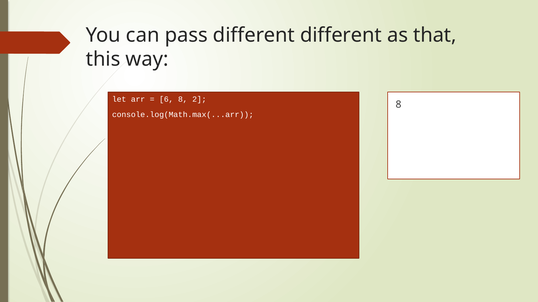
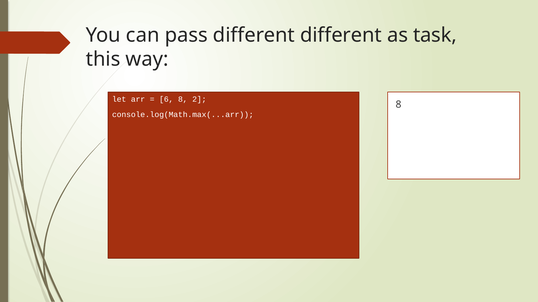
that: that -> task
